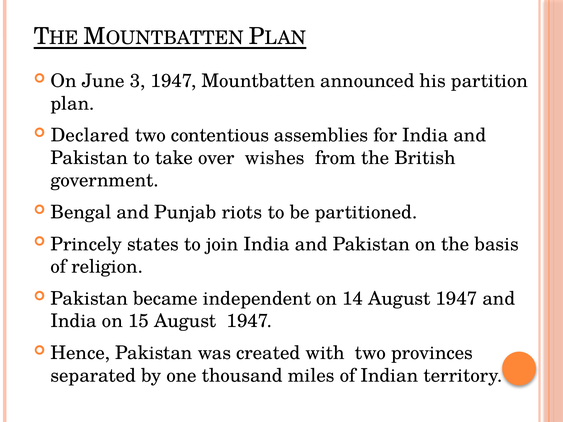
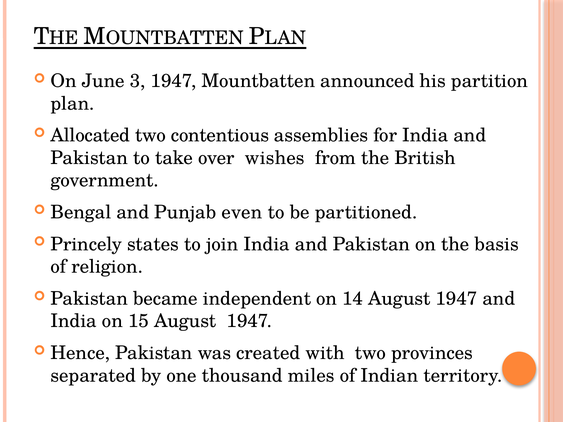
Declared: Declared -> Allocated
riots: riots -> even
